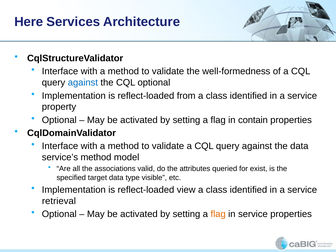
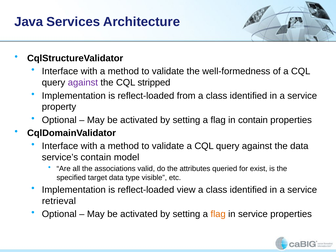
Here: Here -> Java
against at (83, 83) colour: blue -> purple
CQL optional: optional -> stripped
service’s method: method -> contain
